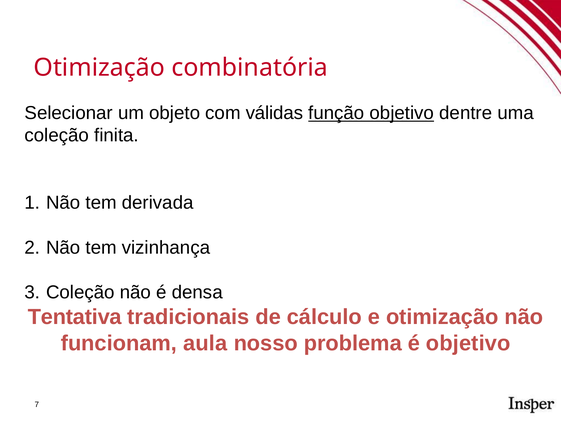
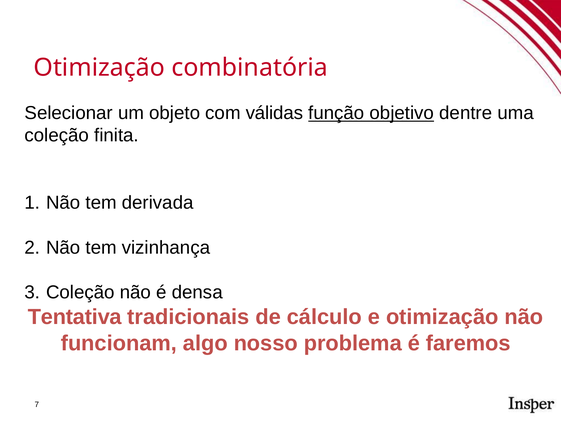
aula: aula -> algo
é objetivo: objetivo -> faremos
